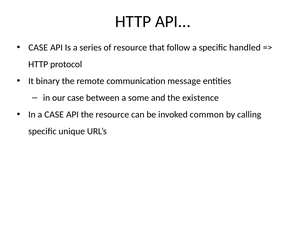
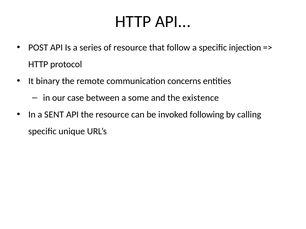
CASE at (38, 48): CASE -> POST
handled: handled -> injection
message: message -> concerns
a CASE: CASE -> SENT
common: common -> following
